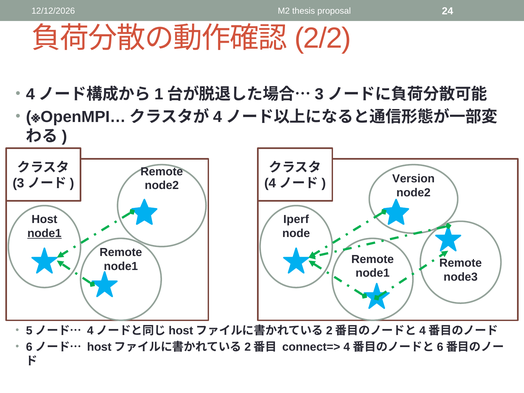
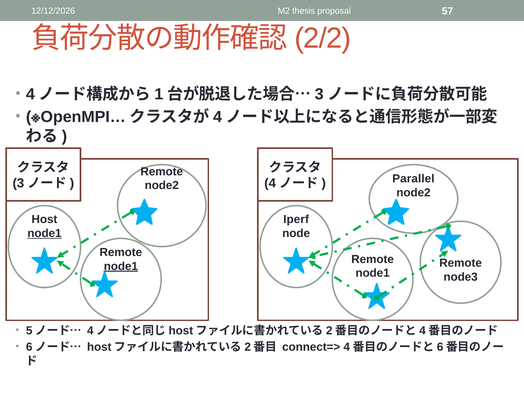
24: 24 -> 57
Version: Version -> Parallel
node1 at (121, 266) underline: none -> present
